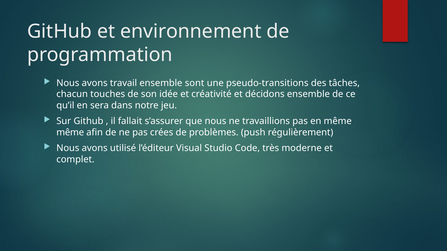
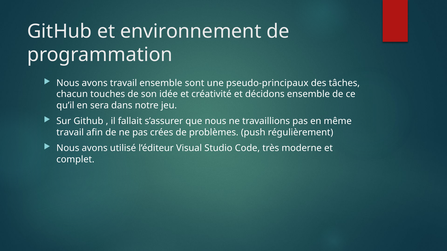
pseudo-transitions: pseudo-transitions -> pseudo-principaux
même at (70, 133): même -> travail
